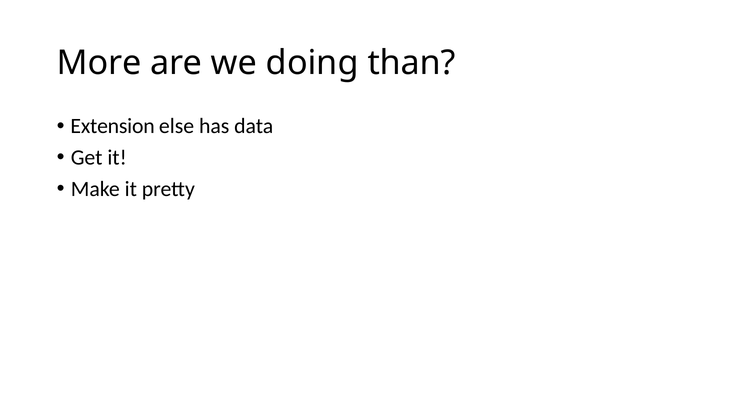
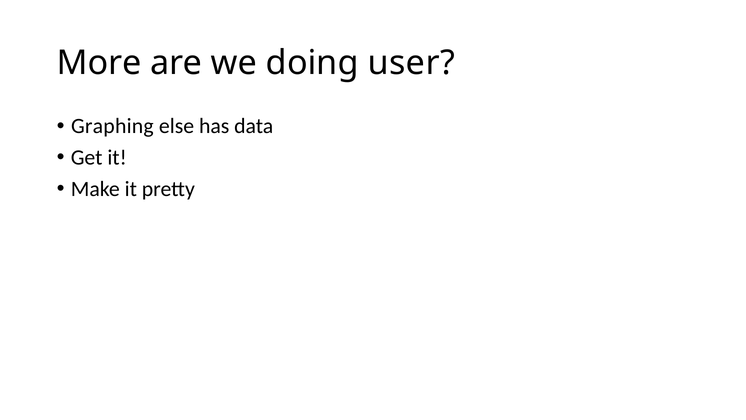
than: than -> user
Extension: Extension -> Graphing
